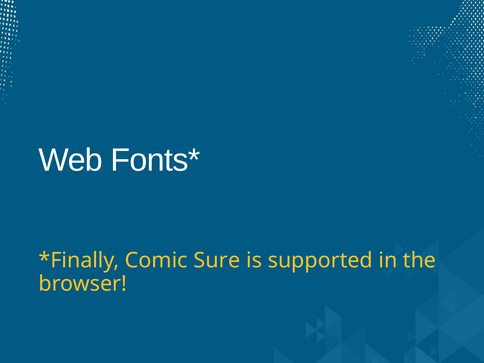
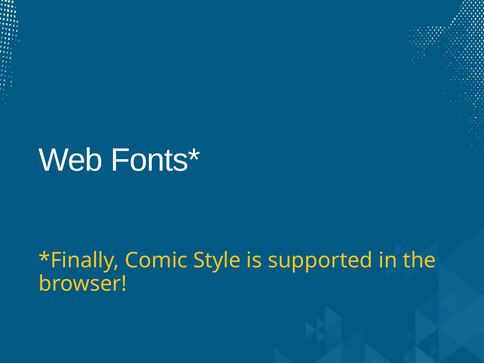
Sure: Sure -> Style
